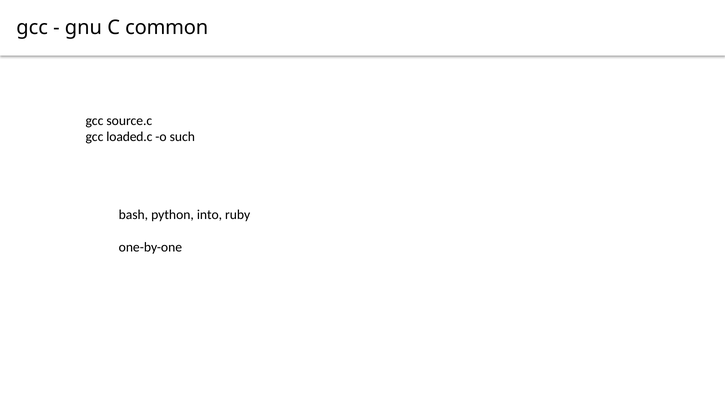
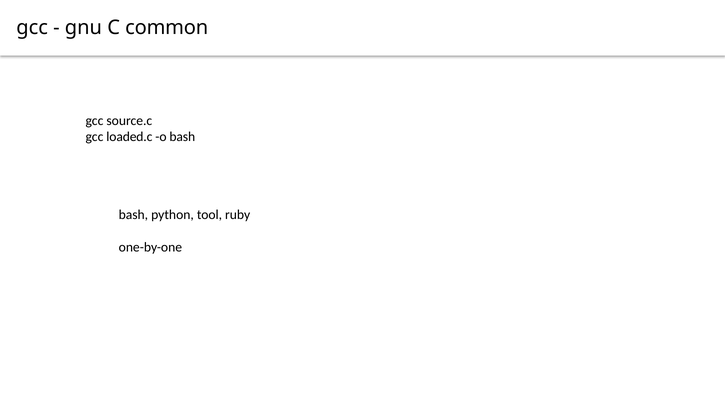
o such: such -> bash
into: into -> tool
